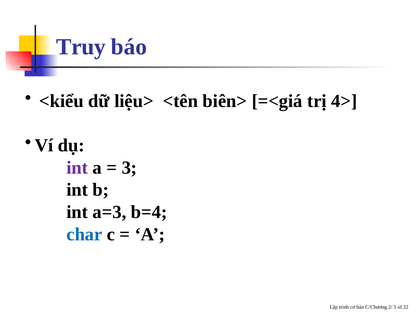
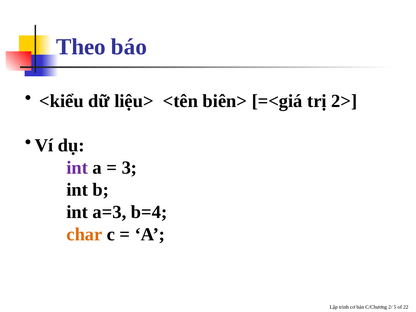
Truy: Truy -> Theo
4>: 4> -> 2>
char colour: blue -> orange
